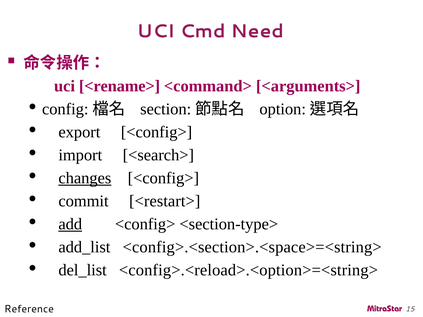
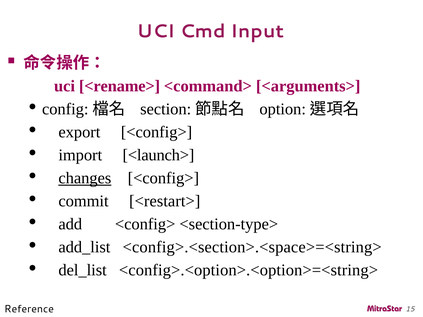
Need: Need -> Input
<search>: <search> -> <launch>
add underline: present -> none
<config>.<reload>.<option>=<string>: <config>.<reload>.<option>=<string> -> <config>.<option>.<option>=<string>
